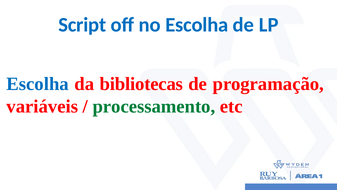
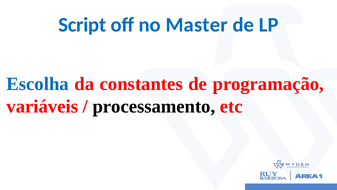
no Escolha: Escolha -> Master
bibliotecas: bibliotecas -> constantes
processamento colour: green -> black
